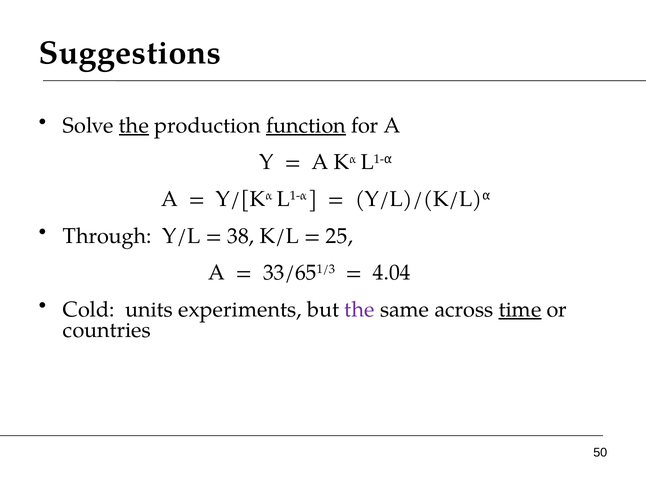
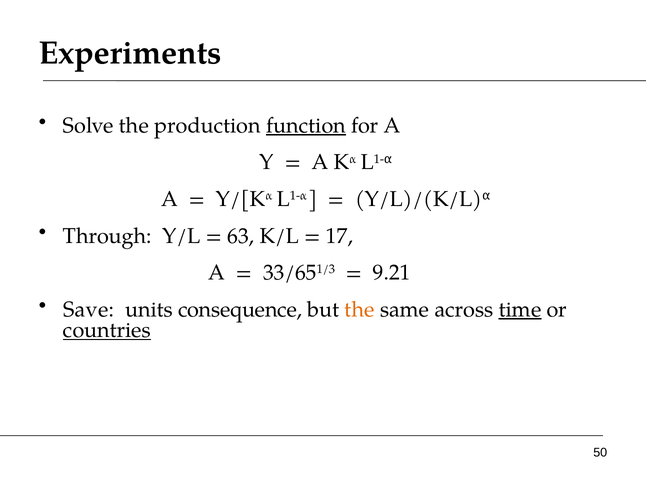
Suggestions: Suggestions -> Experiments
the at (134, 126) underline: present -> none
38: 38 -> 63
25: 25 -> 17
4.04: 4.04 -> 9.21
Cold: Cold -> Save
experiments: experiments -> consequence
the at (359, 310) colour: purple -> orange
countries underline: none -> present
